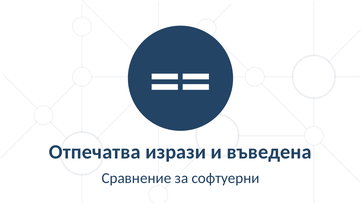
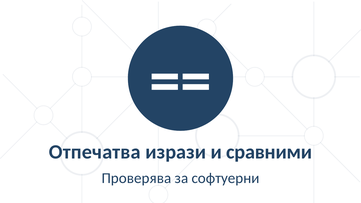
въведена: въведена -> сравними
Сравнение: Сравнение -> Проверява
